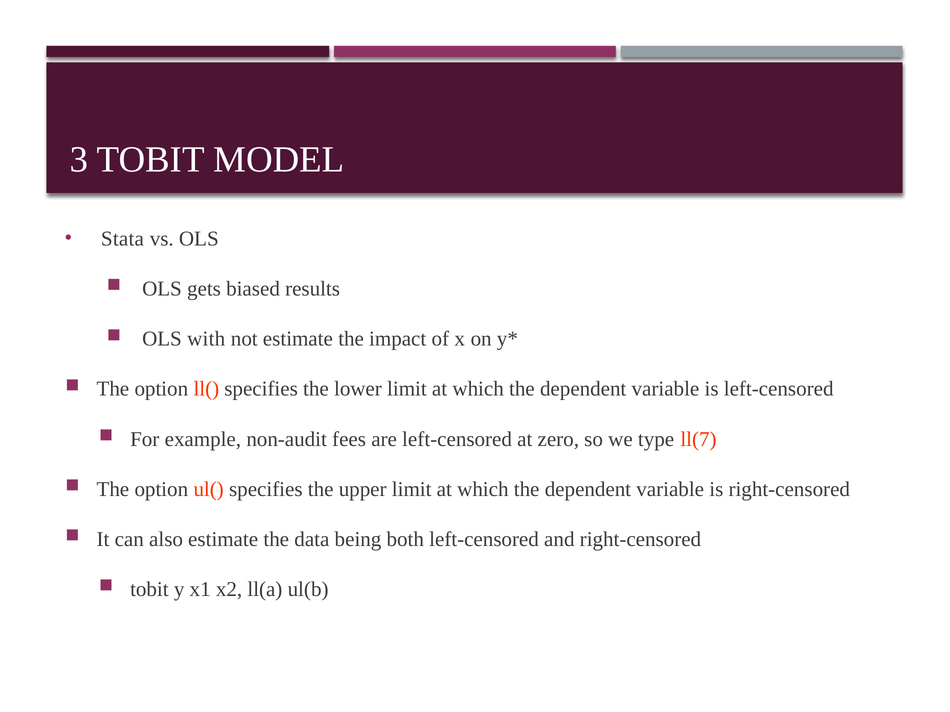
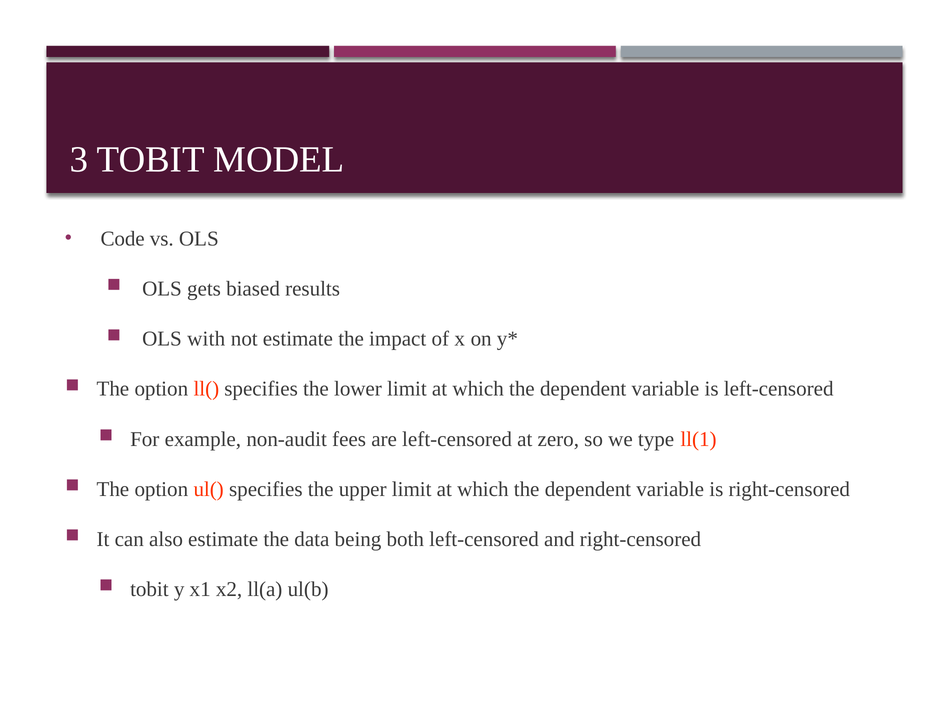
Stata: Stata -> Code
ll(7: ll(7 -> ll(1
